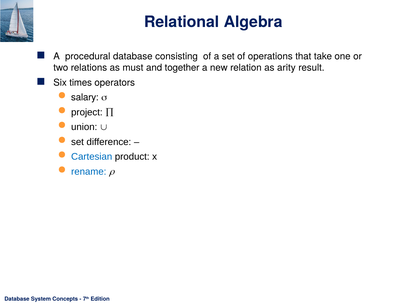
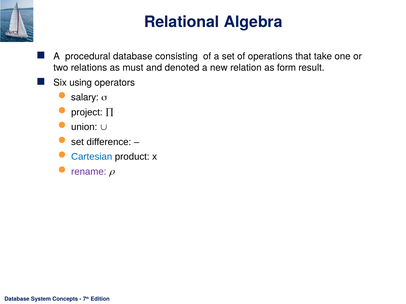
together: together -> denoted
arity: arity -> form
times: times -> using
rename colour: blue -> purple
